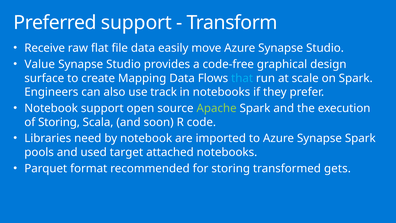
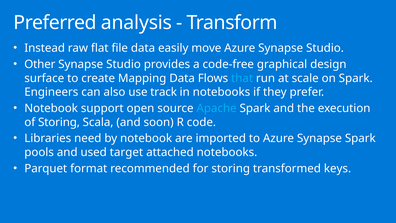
Preferred support: support -> analysis
Receive: Receive -> Instead
Value: Value -> Other
Apache colour: light green -> light blue
gets: gets -> keys
